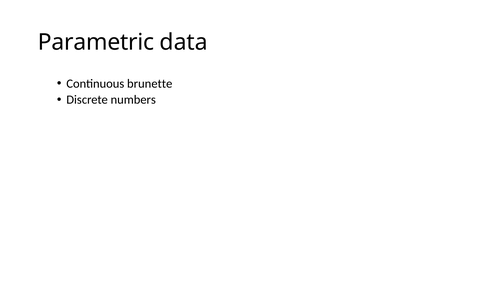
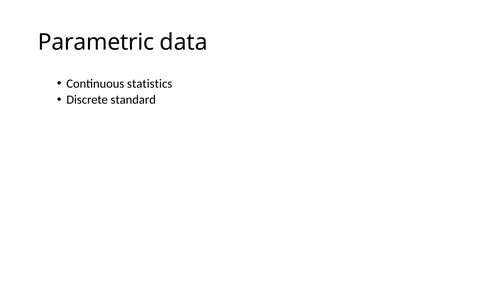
brunette: brunette -> statistics
numbers: numbers -> standard
